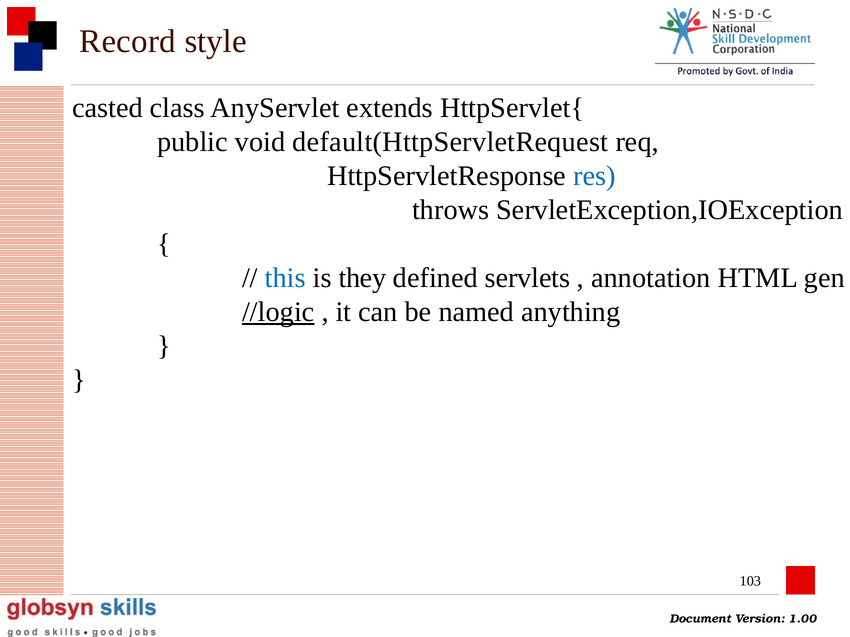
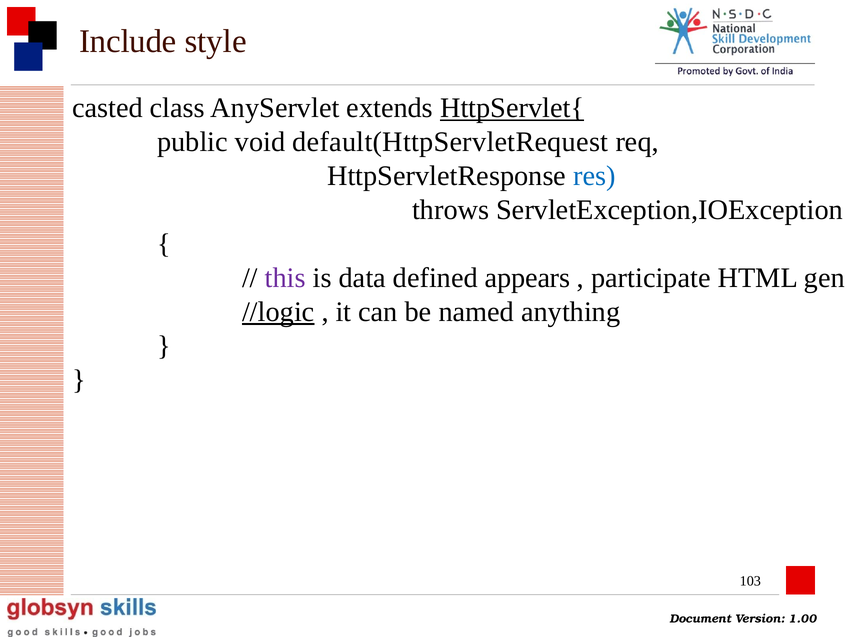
Record: Record -> Include
HttpServlet{ underline: none -> present
this colour: blue -> purple
they: they -> data
servlets: servlets -> appears
annotation: annotation -> participate
